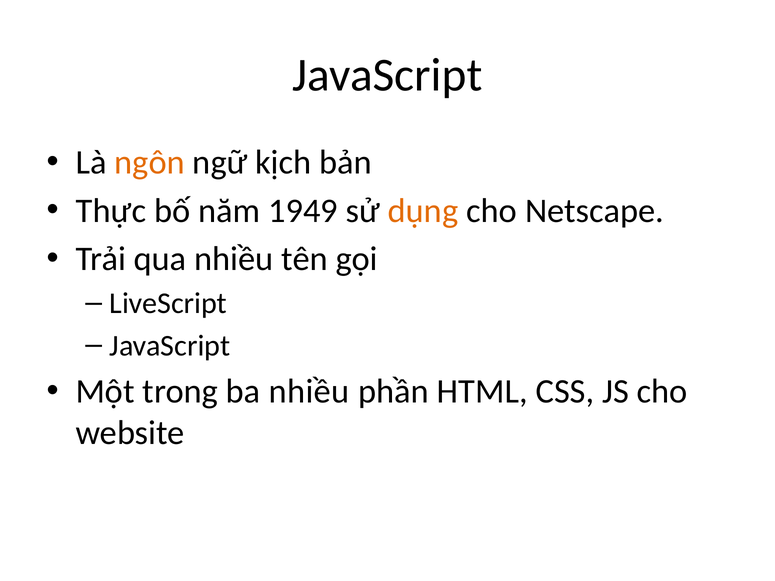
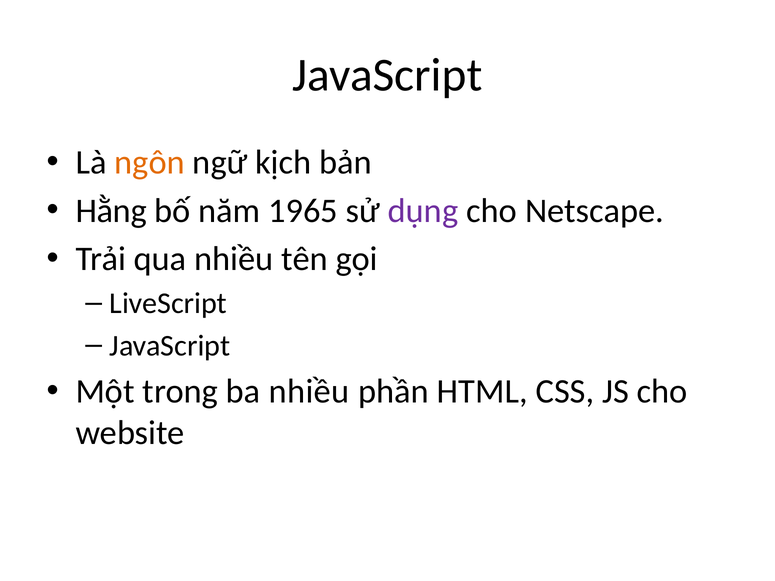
Thực: Thực -> Hằng
1949: 1949 -> 1965
dụng colour: orange -> purple
